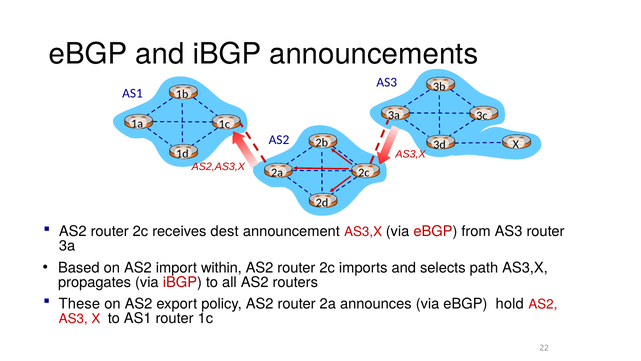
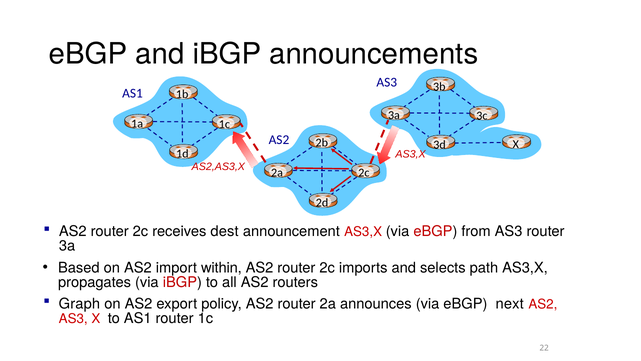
These: These -> Graph
hold: hold -> next
